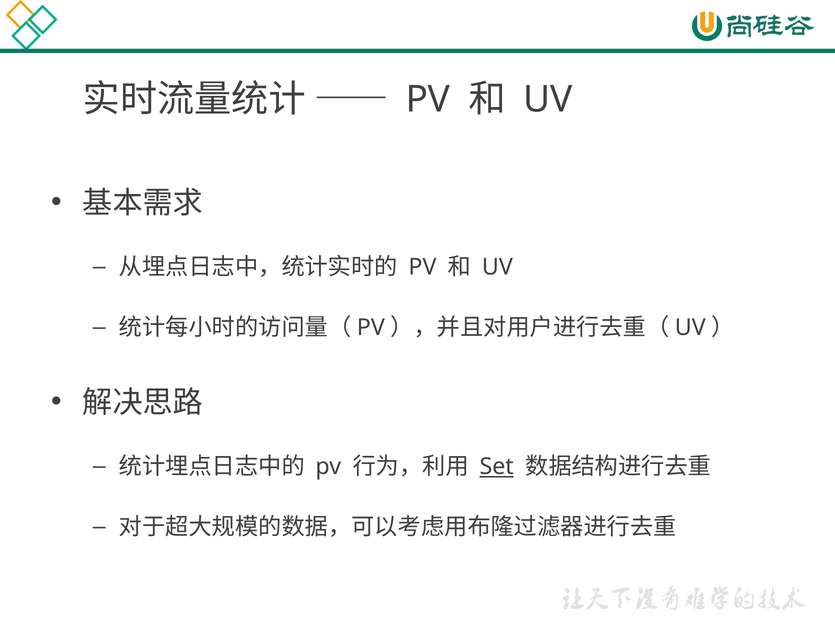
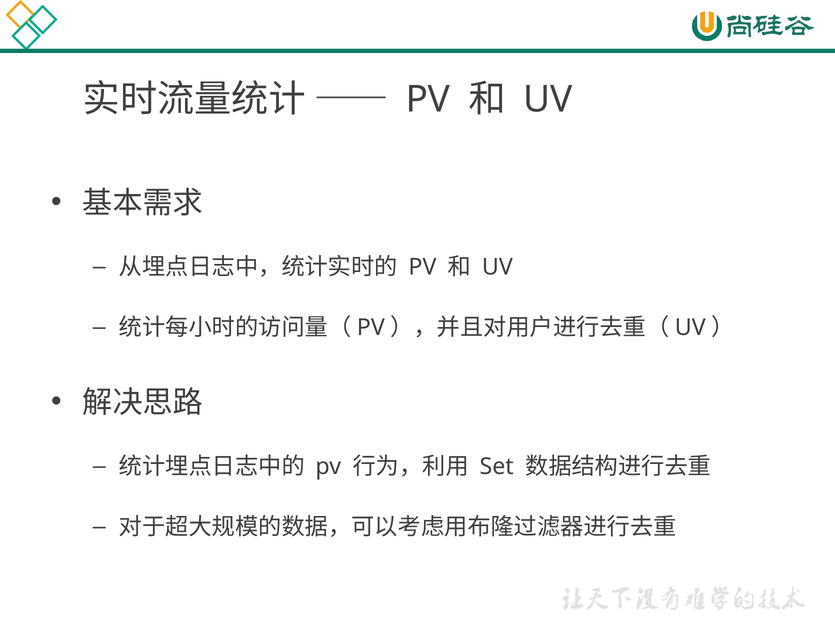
Set underline: present -> none
